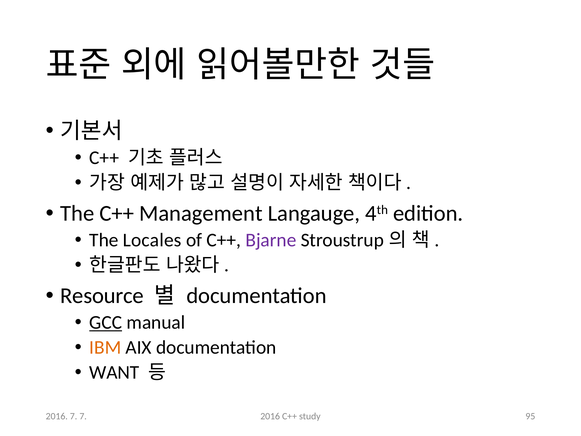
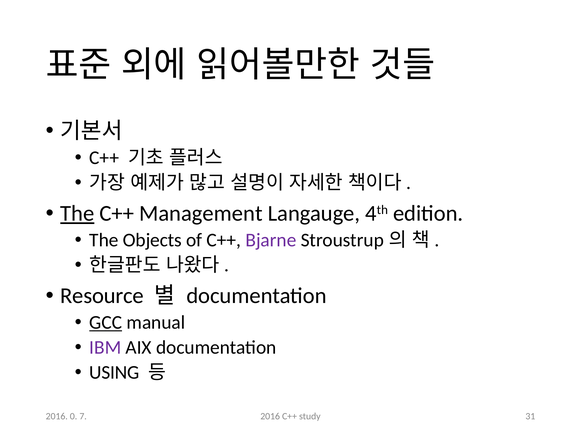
The at (77, 213) underline: none -> present
Locales: Locales -> Objects
IBM colour: orange -> purple
WANT: WANT -> USING
2016 7: 7 -> 0
95: 95 -> 31
